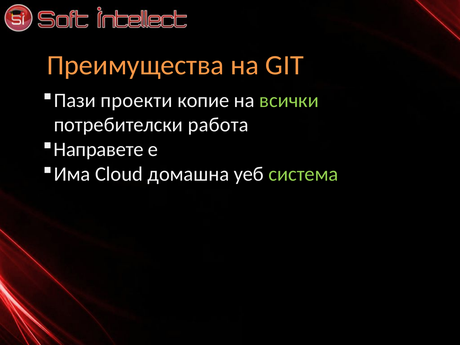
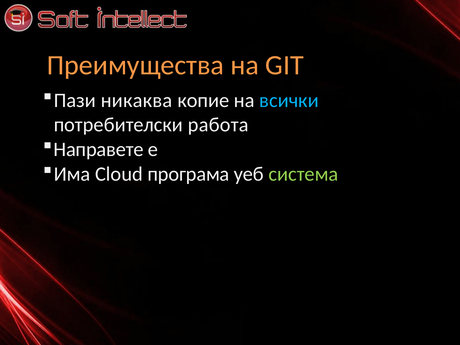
проекти: проекти -> никаква
всички colour: light green -> light blue
домашна: домашна -> програма
